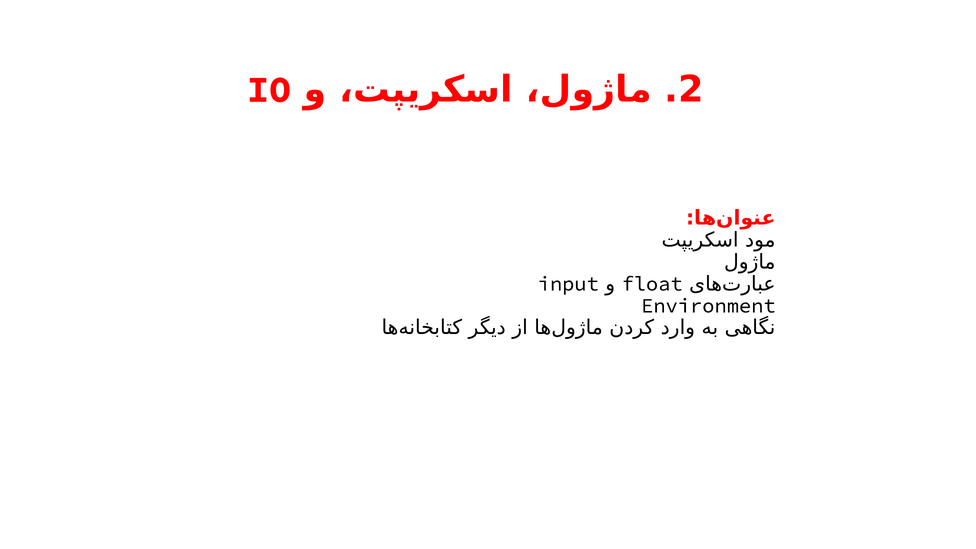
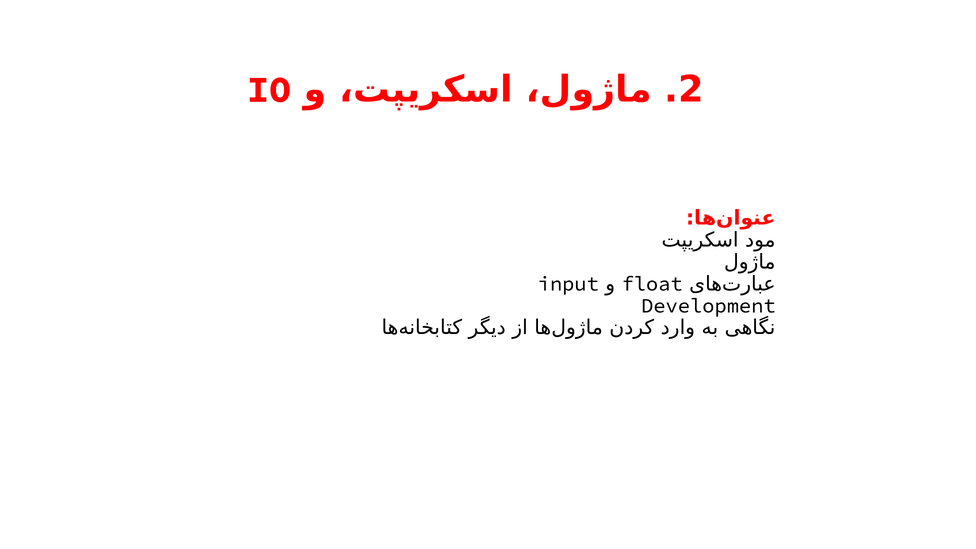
Environment: Environment -> Development
